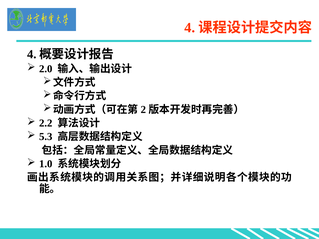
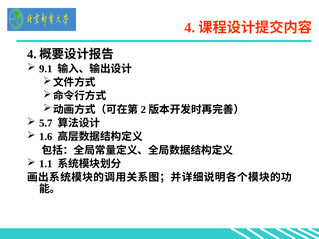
2.0: 2.0 -> 9.1
2.2: 2.2 -> 5.7
5.3: 5.3 -> 1.6
1.0: 1.0 -> 1.1
